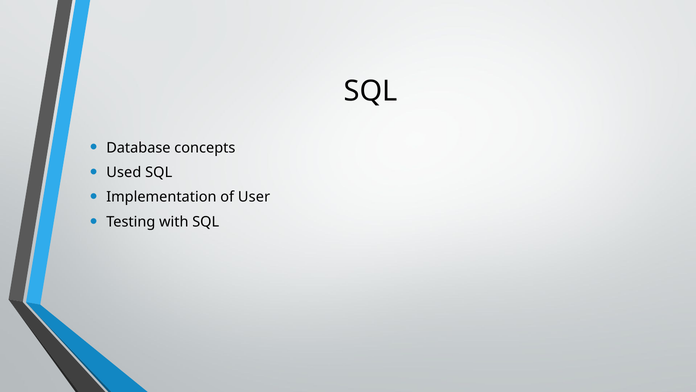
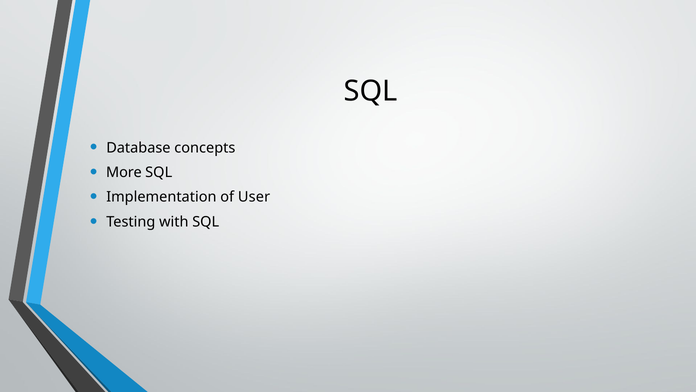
Used: Used -> More
